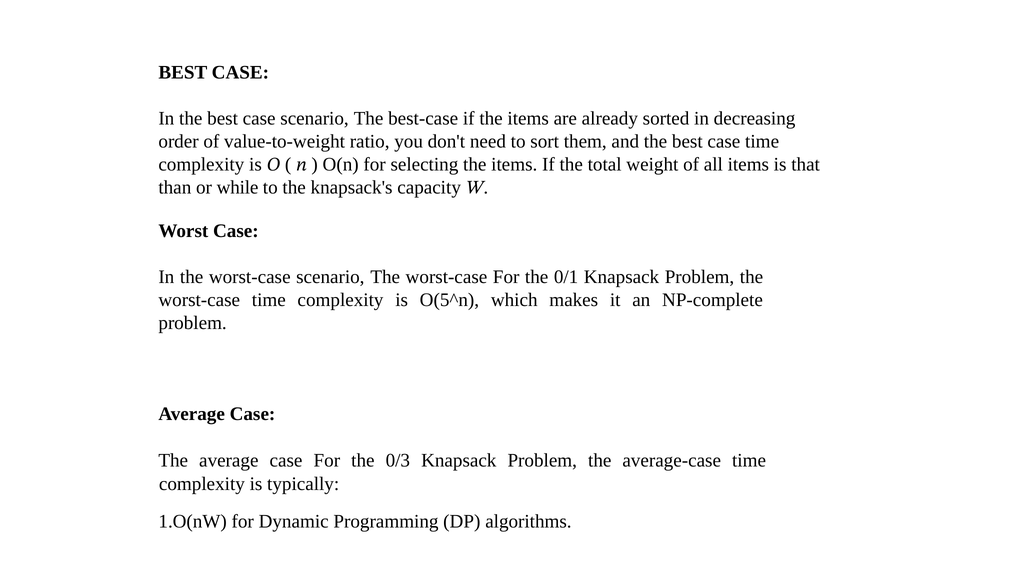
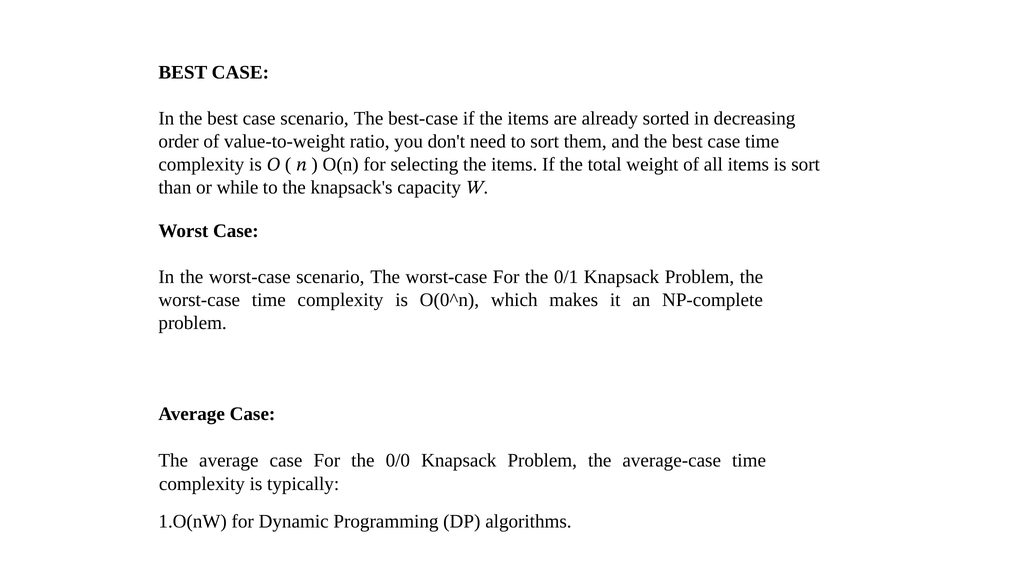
is that: that -> sort
O(5^n: O(5^n -> O(0^n
0/3: 0/3 -> 0/0
